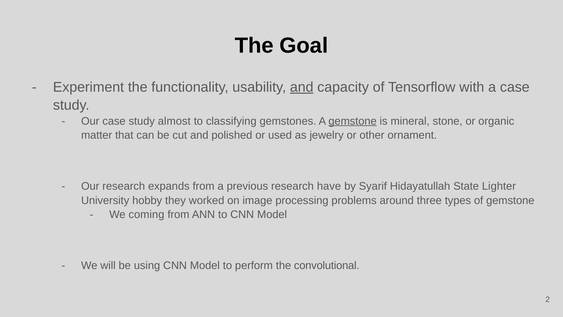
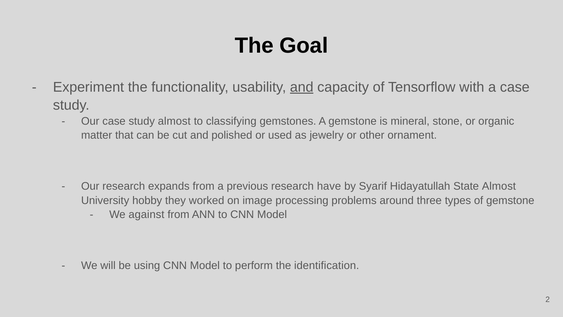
gemstone at (353, 121) underline: present -> none
State Lighter: Lighter -> Almost
coming: coming -> against
convolutional: convolutional -> identification
